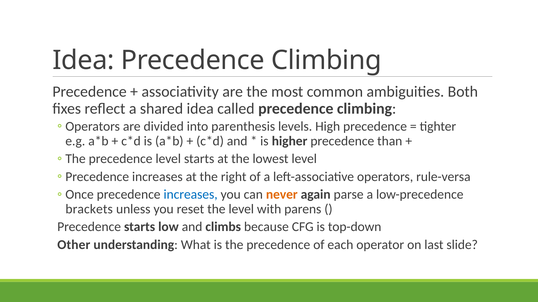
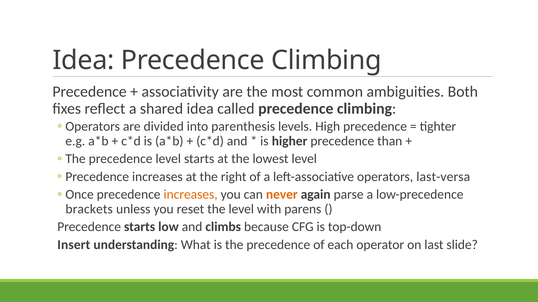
rule-versa: rule-versa -> last-versa
increases at (191, 195) colour: blue -> orange
Other: Other -> Insert
